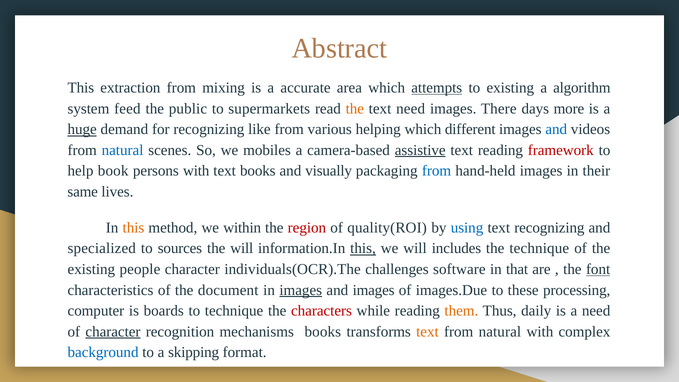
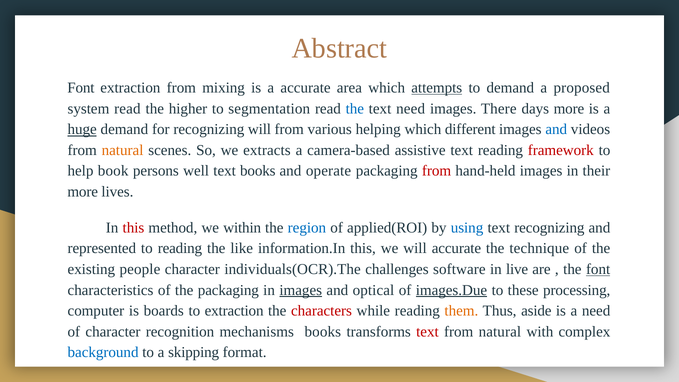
This at (81, 88): This -> Font
to existing: existing -> demand
algorithm: algorithm -> proposed
system feed: feed -> read
public: public -> higher
supermarkets: supermarkets -> segmentation
the at (355, 109) colour: orange -> blue
recognizing like: like -> will
natural at (123, 150) colour: blue -> orange
mobiles: mobiles -> extracts
assistive underline: present -> none
persons with: with -> well
visually: visually -> operate
from at (437, 171) colour: blue -> red
same at (83, 192): same -> more
this at (133, 228) colour: orange -> red
region colour: red -> blue
quality(ROI: quality(ROI -> applied(ROI
specialized: specialized -> represented
to sources: sources -> reading
the will: will -> like
this at (363, 248) underline: present -> none
will includes: includes -> accurate
that: that -> live
the document: document -> packaging
and images: images -> optical
images.Due underline: none -> present
to technique: technique -> extraction
daily: daily -> aside
character at (113, 332) underline: present -> none
text at (427, 332) colour: orange -> red
